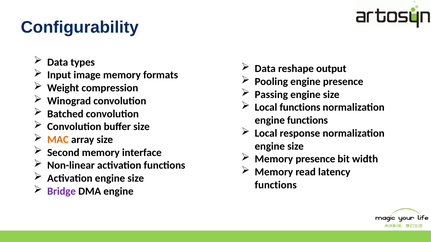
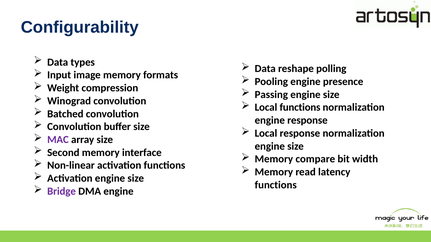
output: output -> polling
engine functions: functions -> response
MAC colour: orange -> purple
Memory presence: presence -> compare
